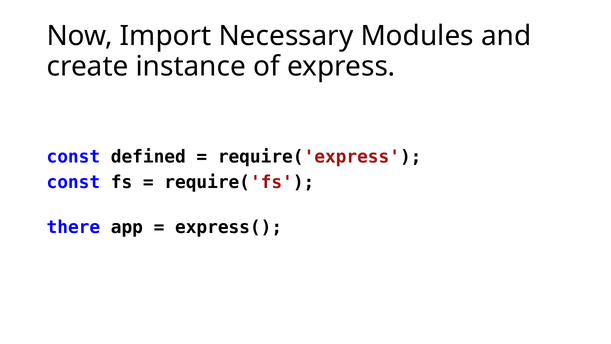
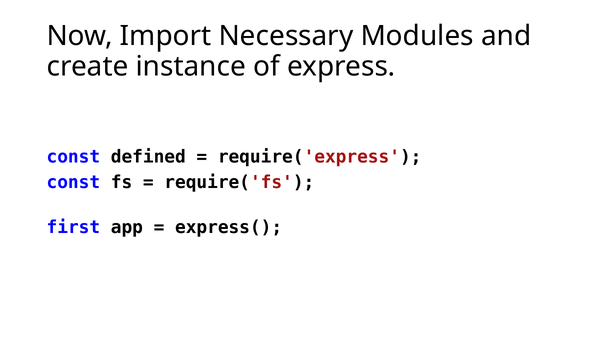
there: there -> first
